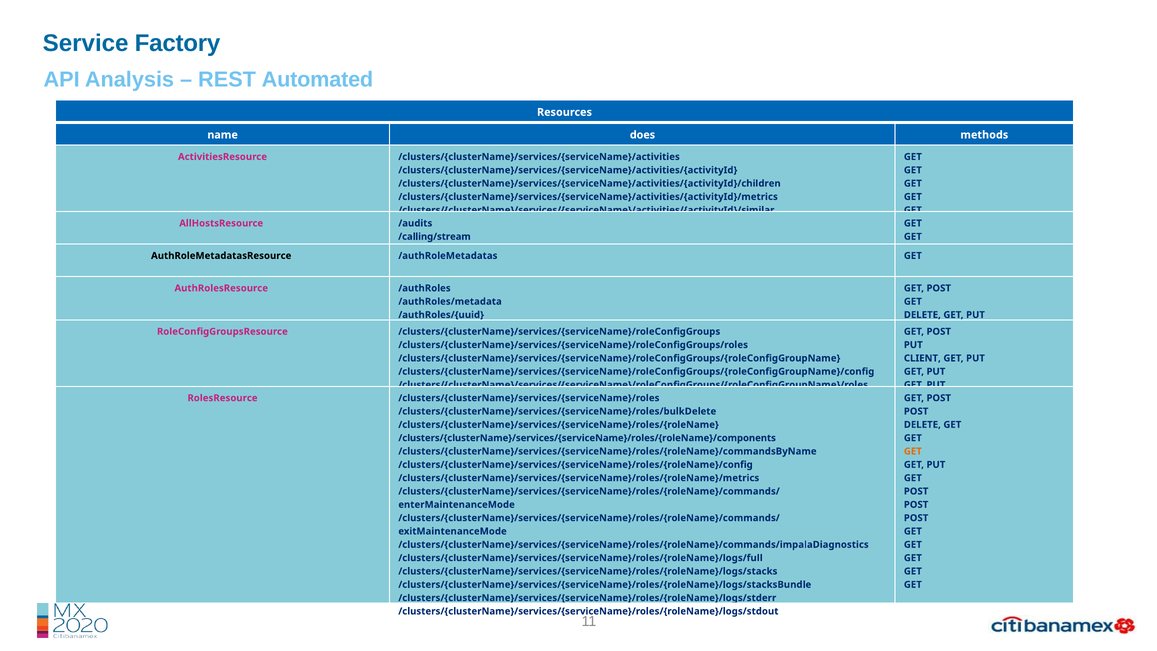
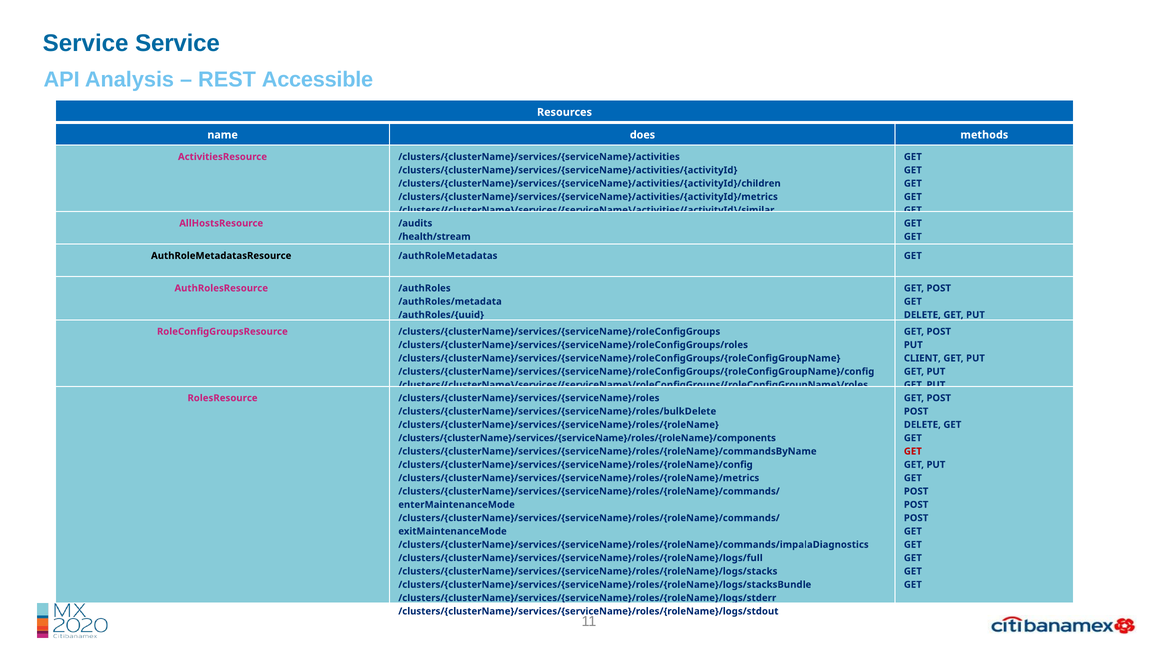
Service Factory: Factory -> Service
Automated: Automated -> Accessible
/calling/stream: /calling/stream -> /health/stream
GET at (913, 451) colour: orange -> red
